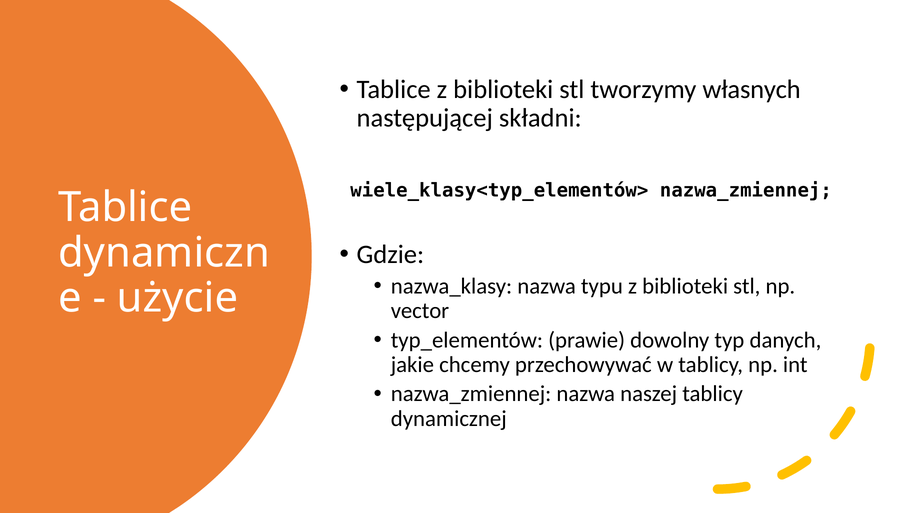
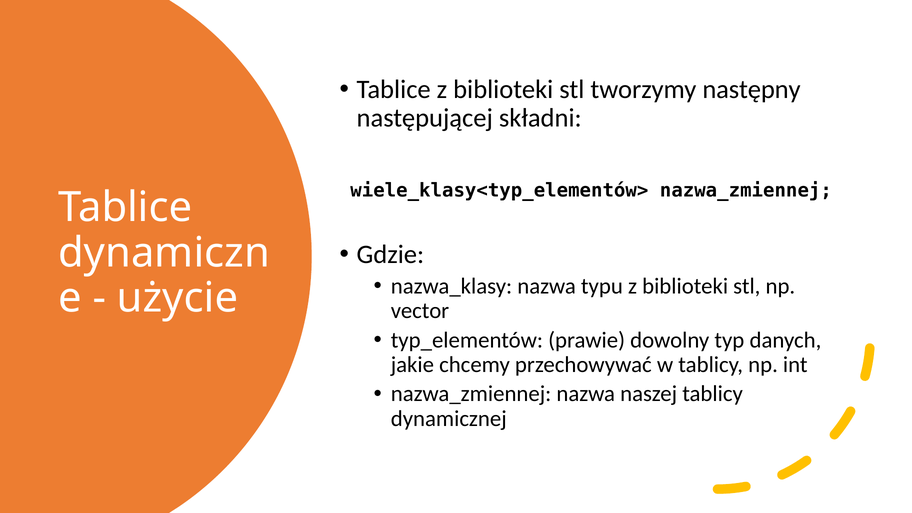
własnych: własnych -> następny
